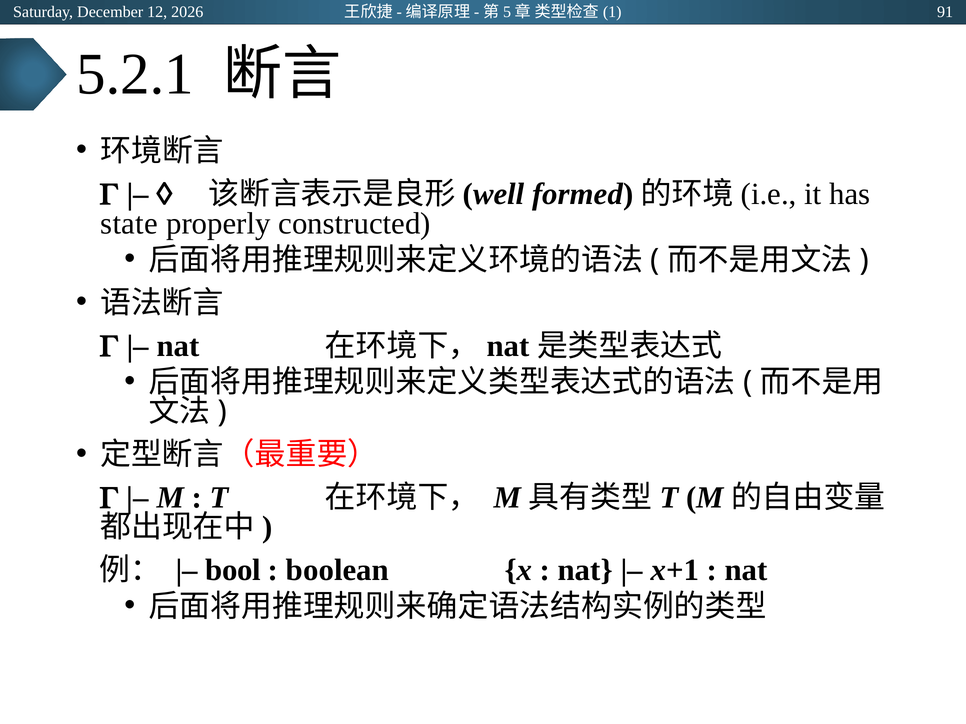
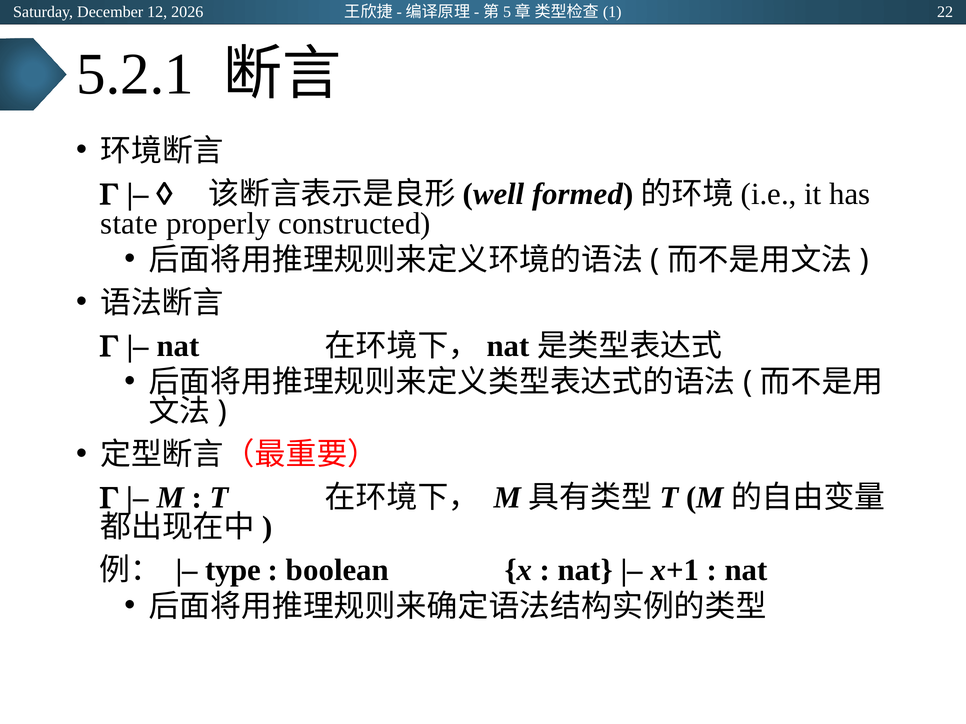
91: 91 -> 22
bool: bool -> type
